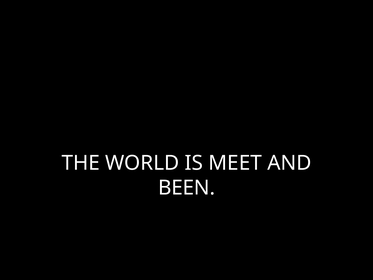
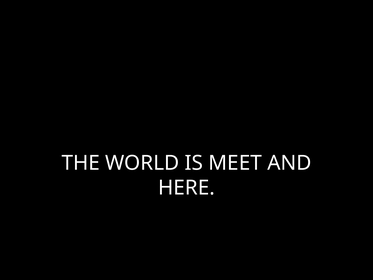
BEEN: BEEN -> HERE
